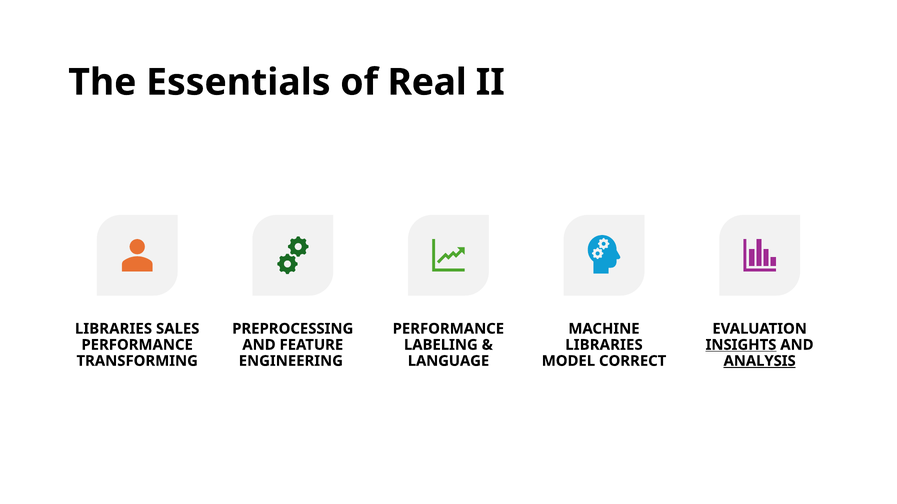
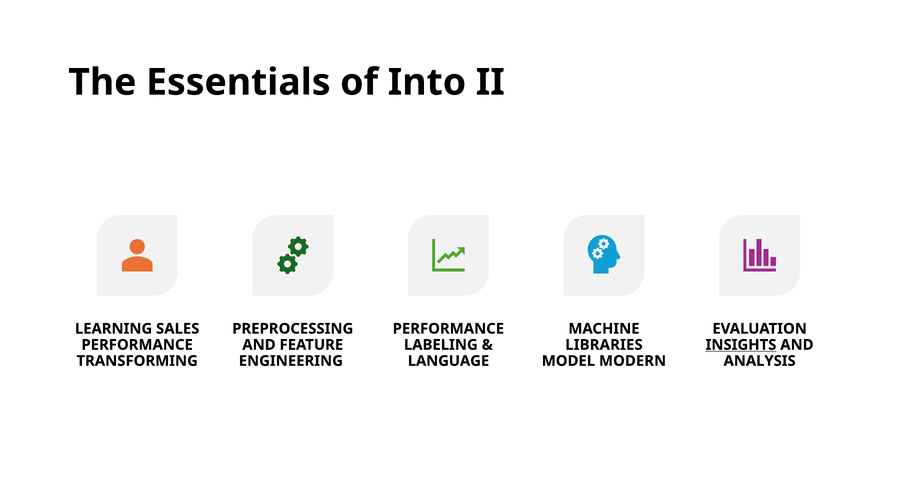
Real: Real -> Into
LIBRARIES at (113, 329): LIBRARIES -> LEARNING
CORRECT: CORRECT -> MODERN
ANALYSIS underline: present -> none
